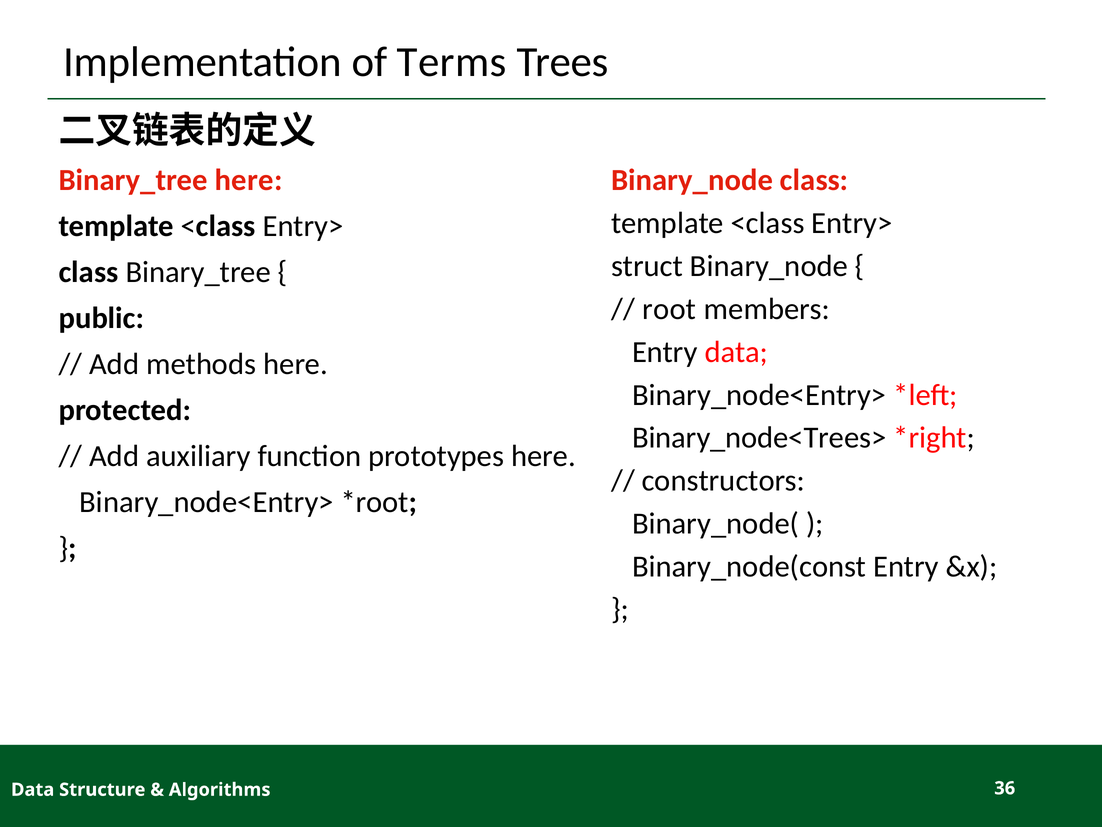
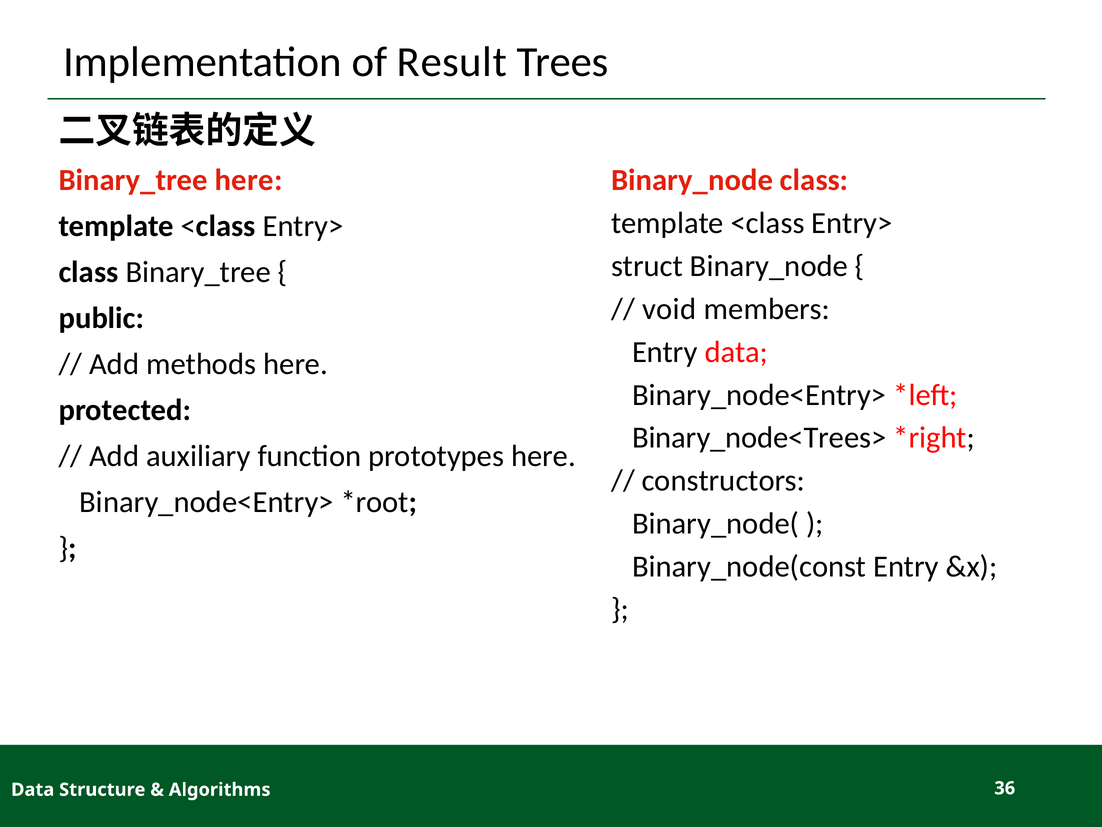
Terms: Terms -> Result
root: root -> void
